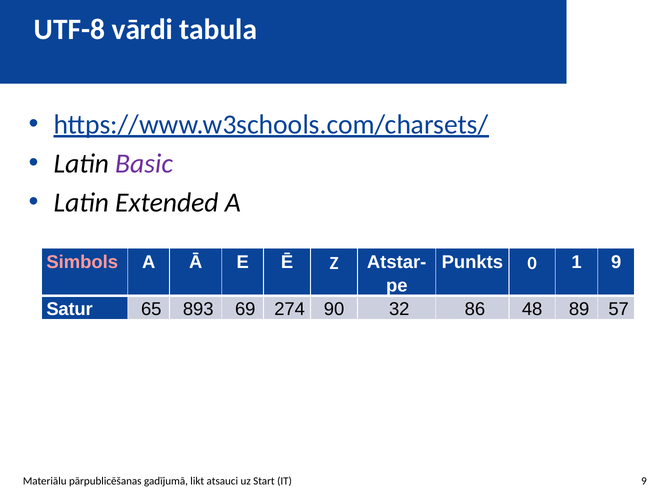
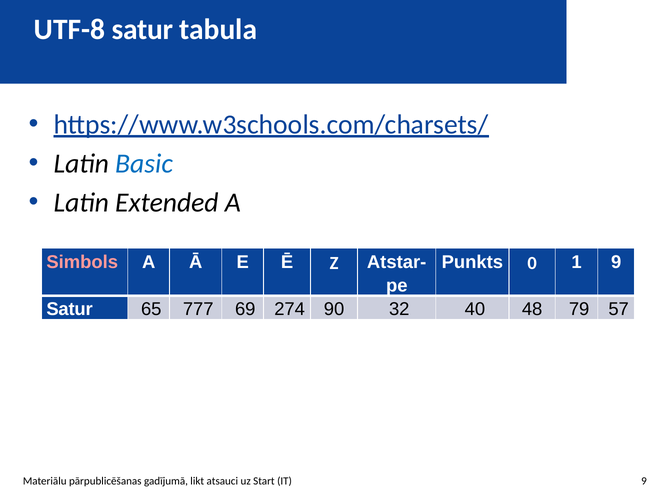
UTF-8 vārdi: vārdi -> satur
Basic colour: purple -> blue
893: 893 -> 777
86: 86 -> 40
89: 89 -> 79
